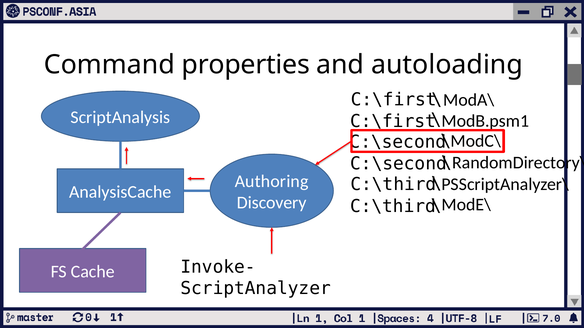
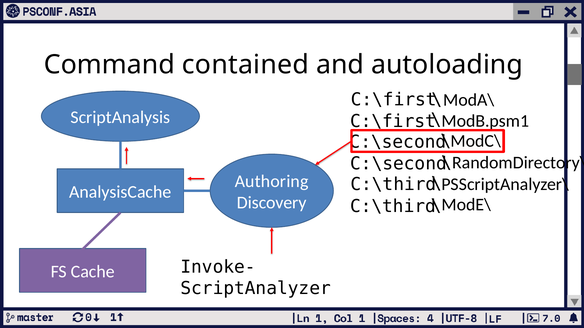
properties: properties -> contained
